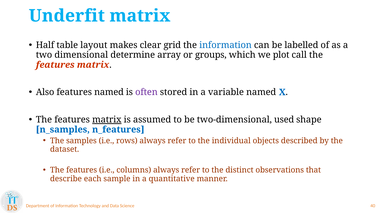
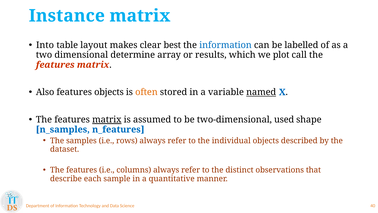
Underfit: Underfit -> Instance
Half: Half -> Into
grid: grid -> best
groups: groups -> results
features named: named -> objects
often colour: purple -> orange
named at (261, 92) underline: none -> present
